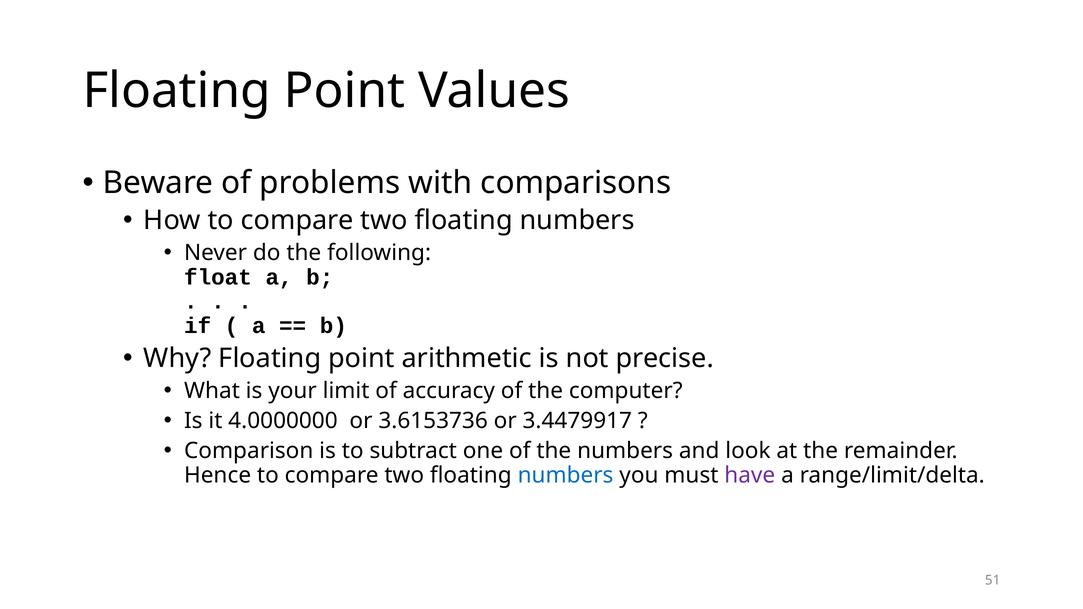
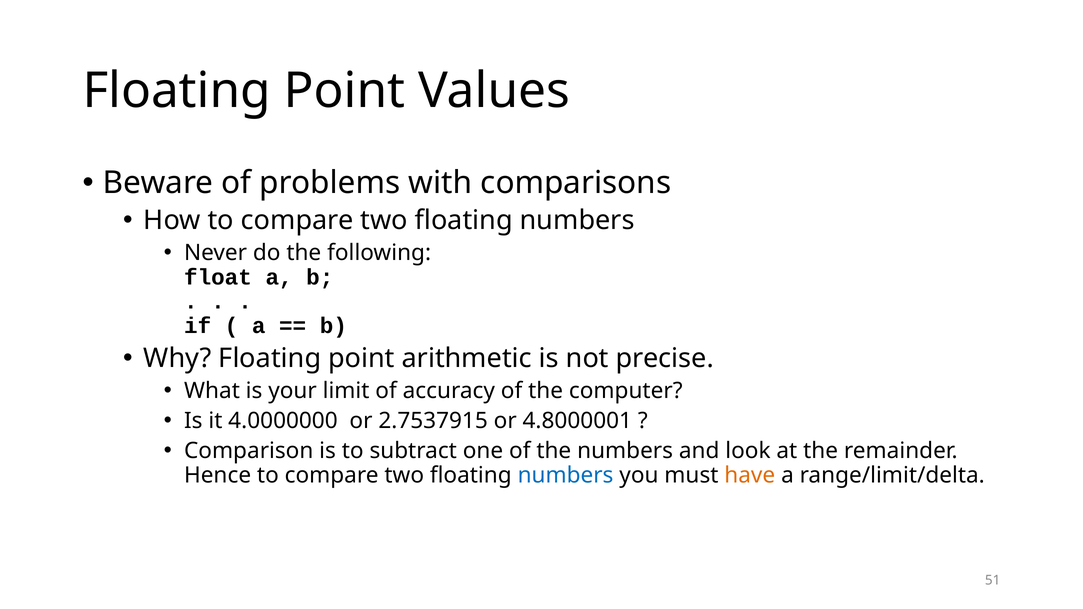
3.6153736: 3.6153736 -> 2.7537915
3.4479917: 3.4479917 -> 4.8000001
have colour: purple -> orange
